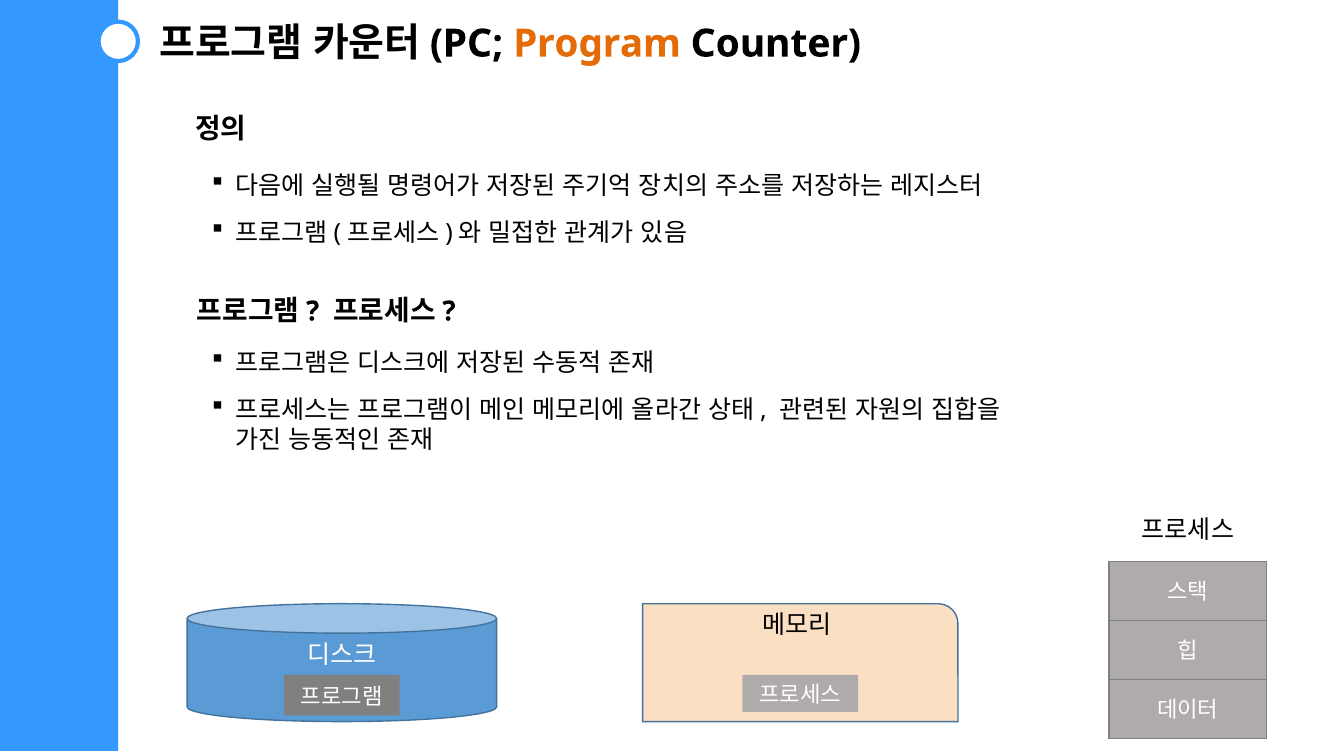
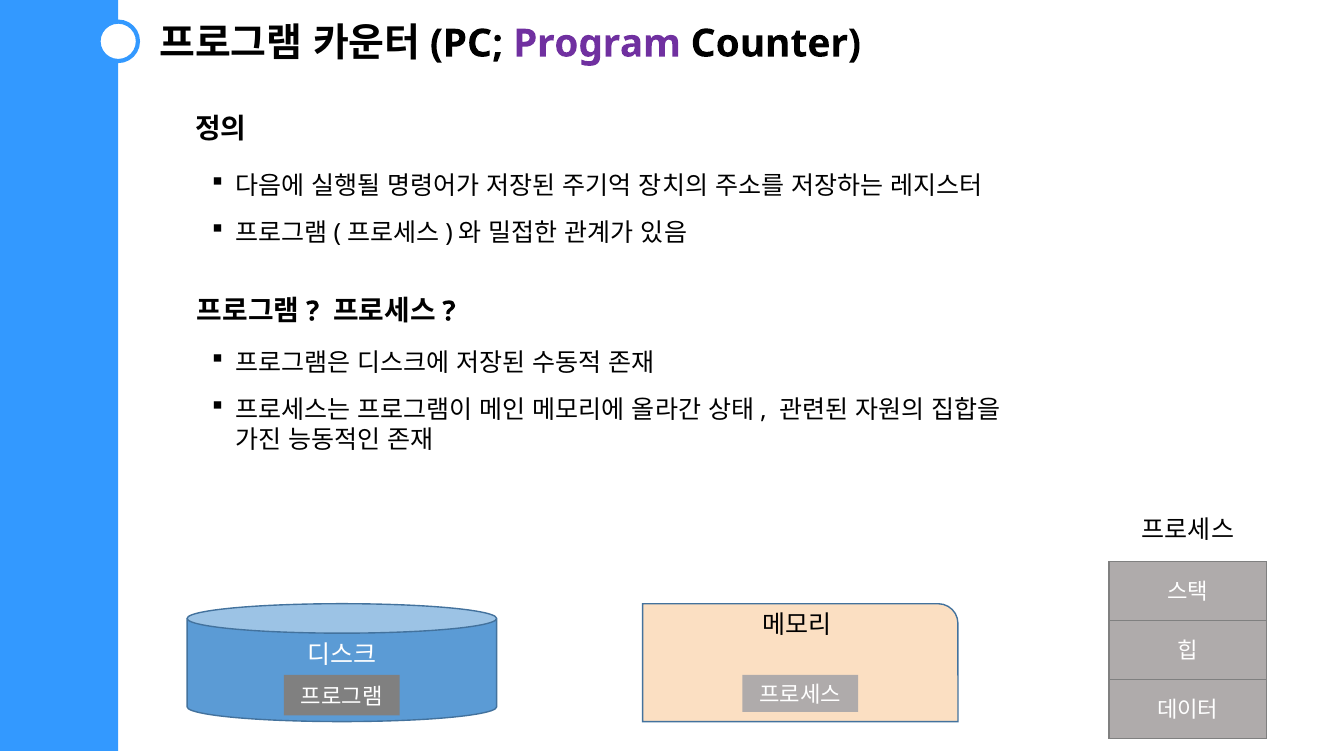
Program colour: orange -> purple
